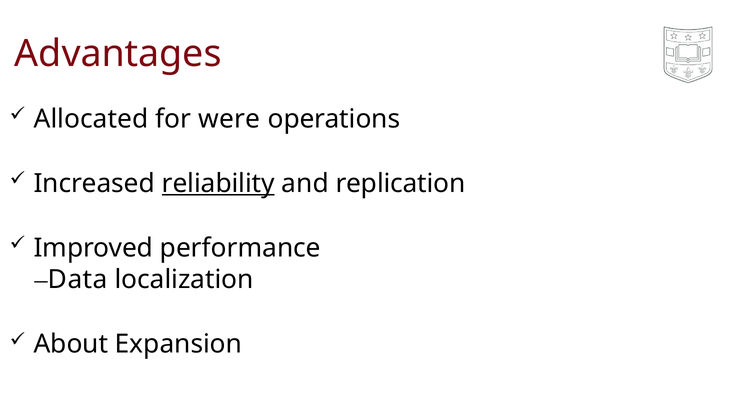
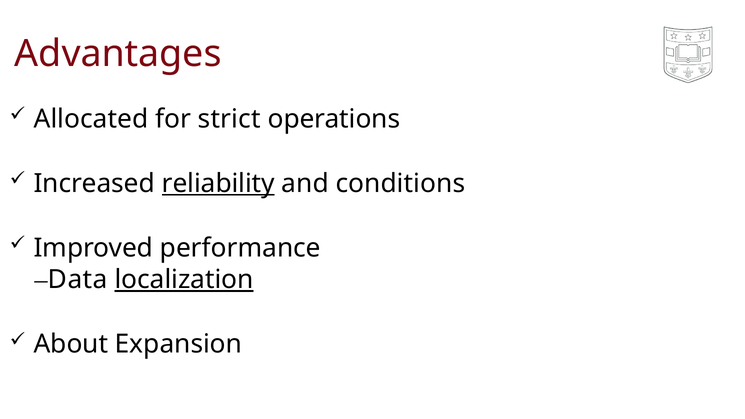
were: were -> strict
replication: replication -> conditions
localization underline: none -> present
